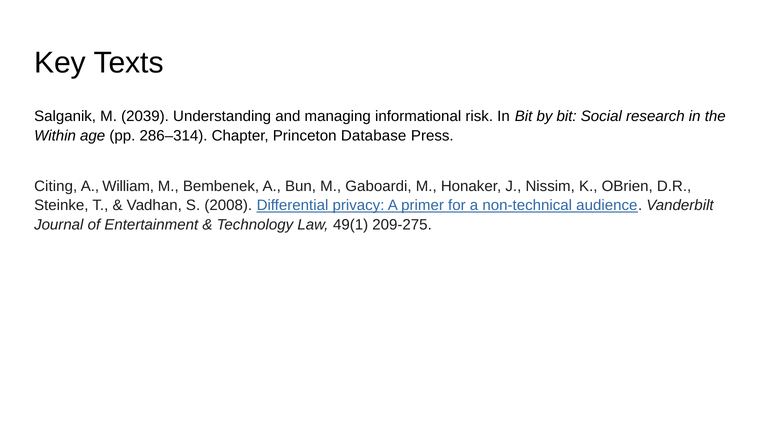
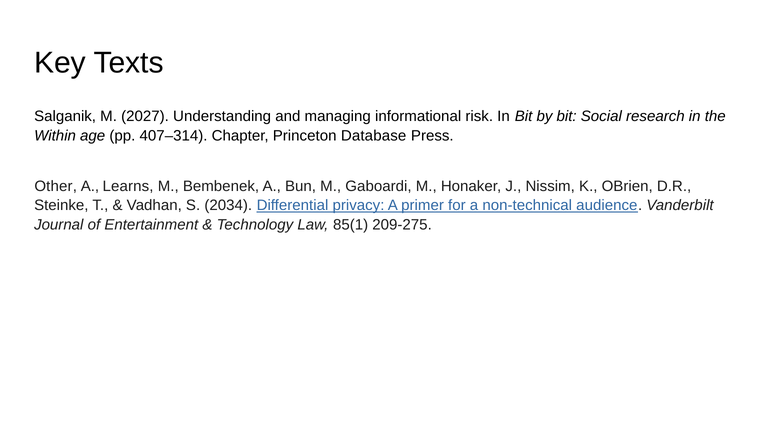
2039: 2039 -> 2027
286–314: 286–314 -> 407–314
Citing: Citing -> Other
William: William -> Learns
2008: 2008 -> 2034
49(1: 49(1 -> 85(1
